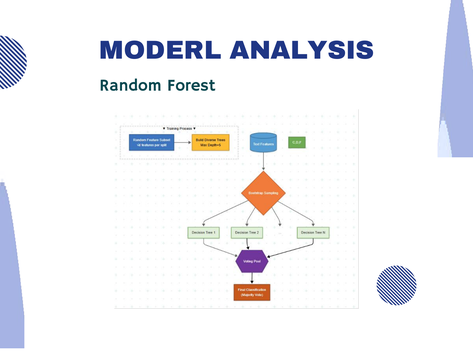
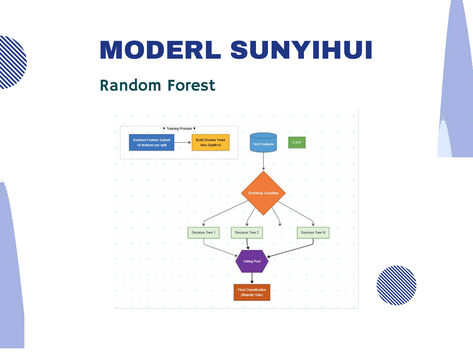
ANALYSIS: ANALYSIS -> SUNYIHUI
